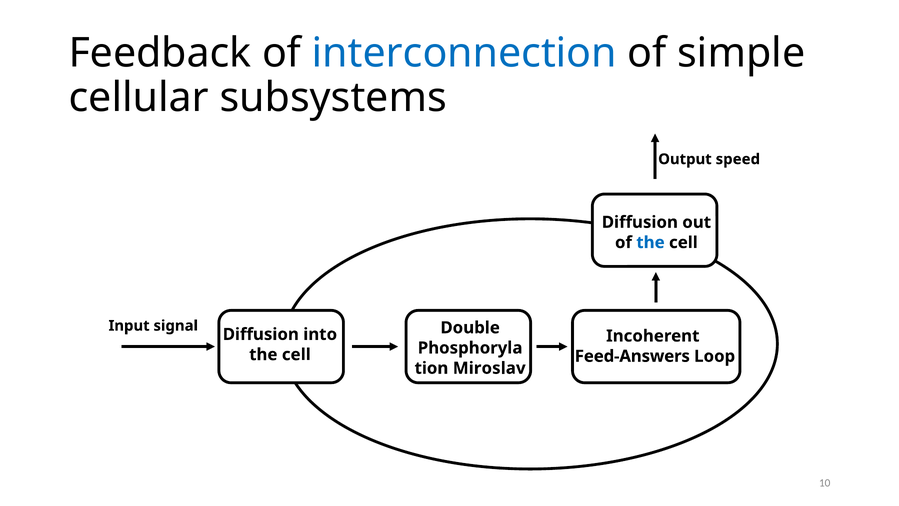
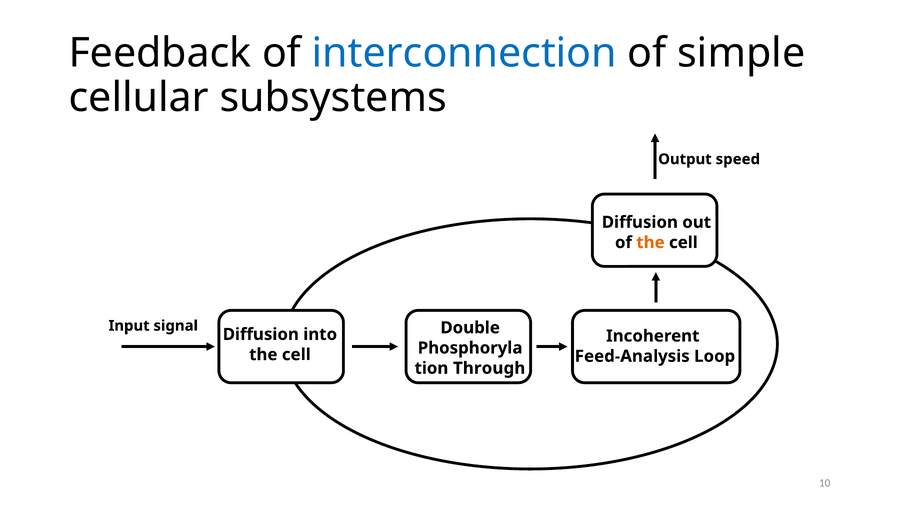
the at (650, 242) colour: blue -> orange
Feed-Answers: Feed-Answers -> Feed-Analysis
Miroslav: Miroslav -> Through
